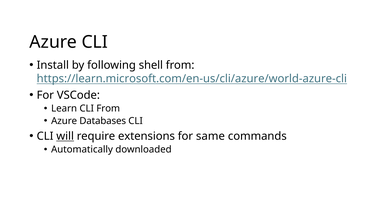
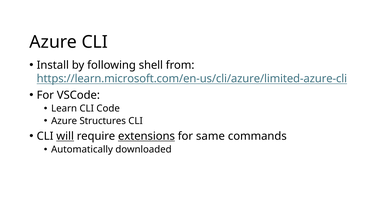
https://learn.microsoft.com/en-us/cli/azure/world-azure-cli: https://learn.microsoft.com/en-us/cli/azure/world-azure-cli -> https://learn.microsoft.com/en-us/cli/azure/limited-azure-cli
CLI From: From -> Code
Databases: Databases -> Structures
extensions underline: none -> present
